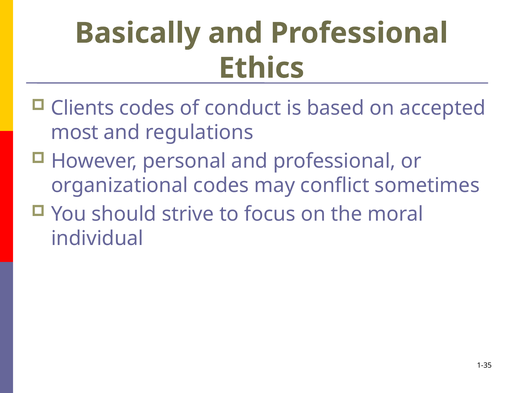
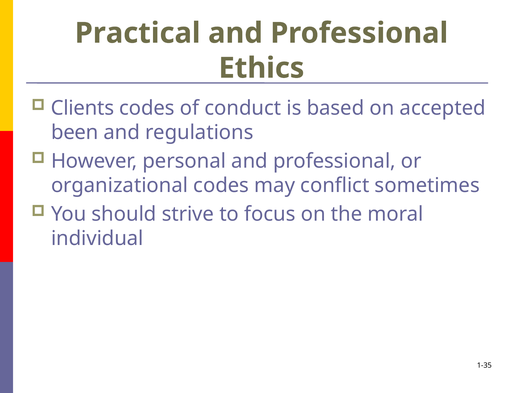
Basically: Basically -> Practical
most: most -> been
